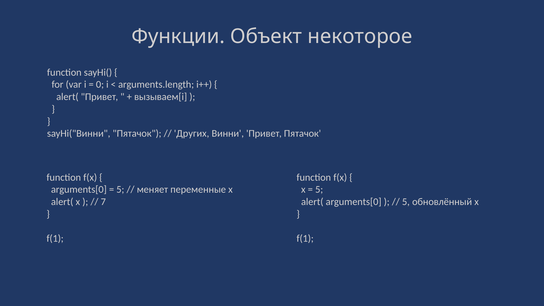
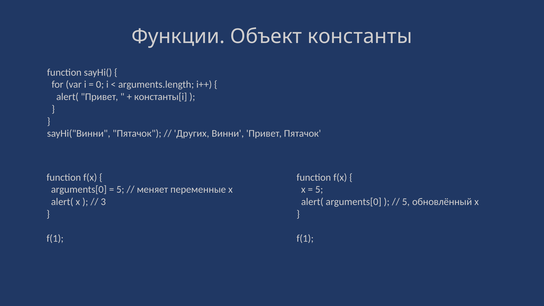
некоторое: некоторое -> константы
вызываем[i: вызываем[i -> константы[i
7: 7 -> 3
